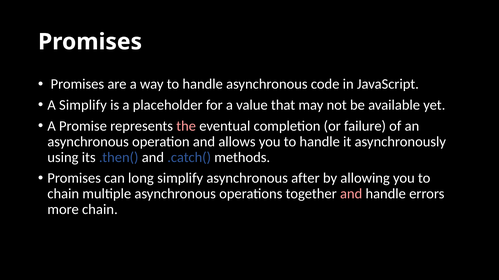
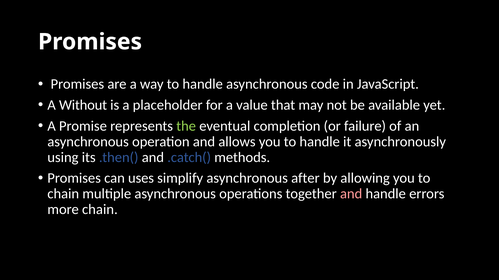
A Simplify: Simplify -> Without
the colour: pink -> light green
long: long -> uses
